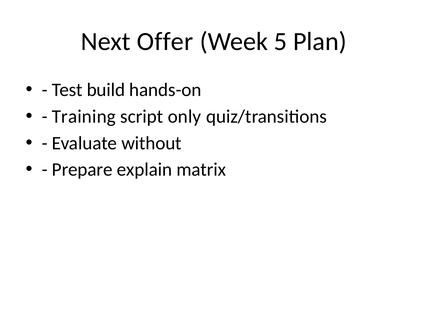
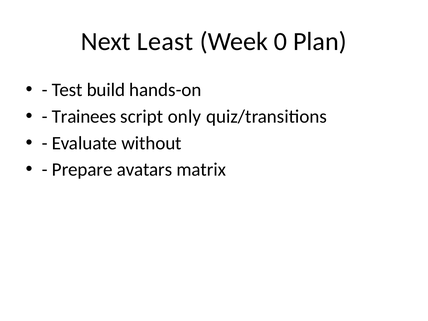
Offer: Offer -> Least
5: 5 -> 0
Training: Training -> Trainees
explain: explain -> avatars
